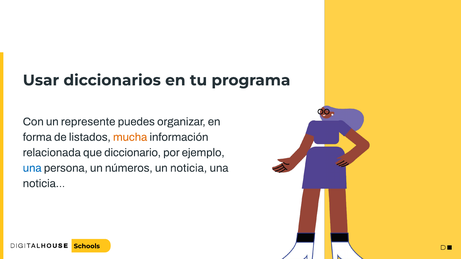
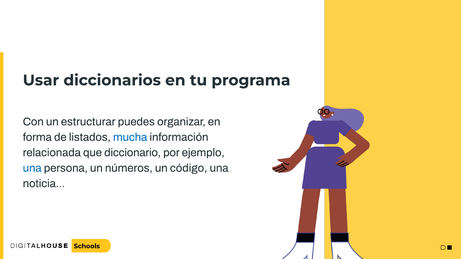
represente: represente -> estructurar
mucha colour: orange -> blue
un noticia: noticia -> código
